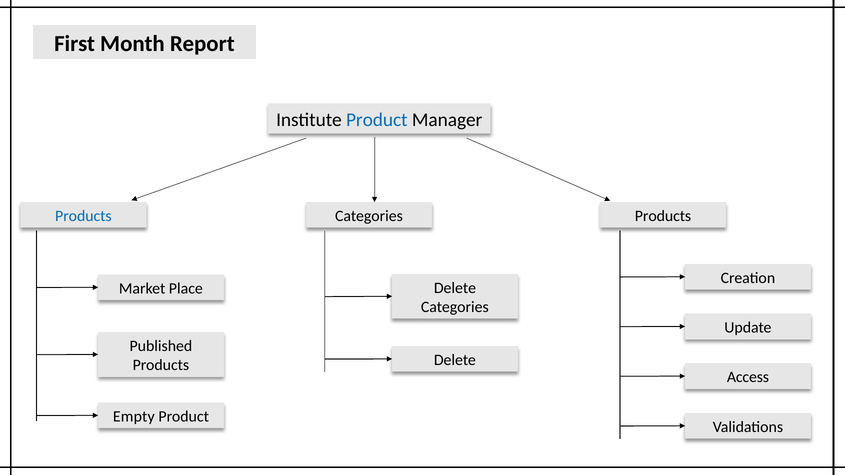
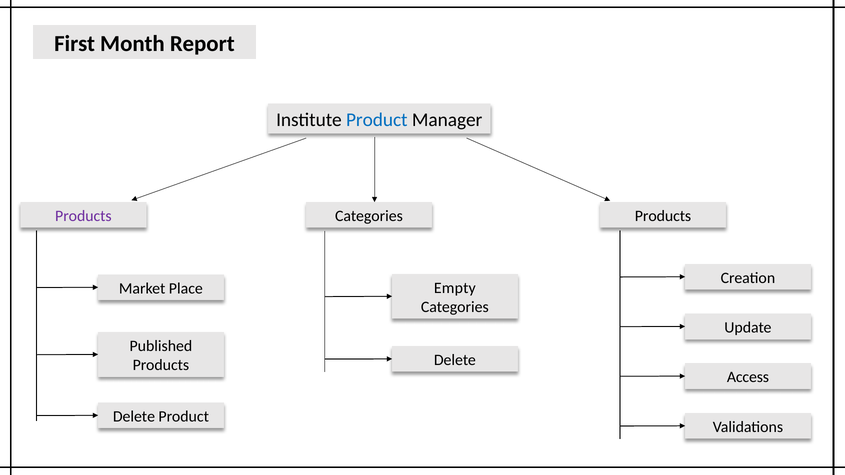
Products at (83, 216) colour: blue -> purple
Delete at (455, 288): Delete -> Empty
Empty at (134, 417): Empty -> Delete
